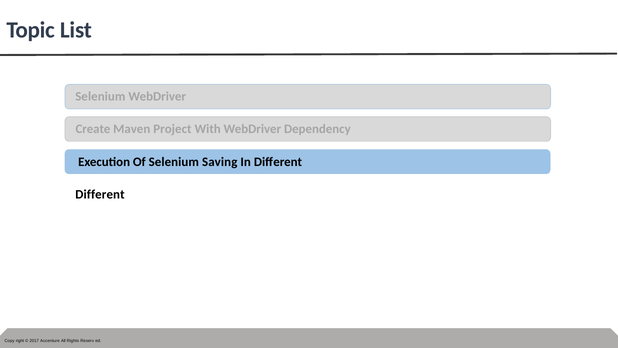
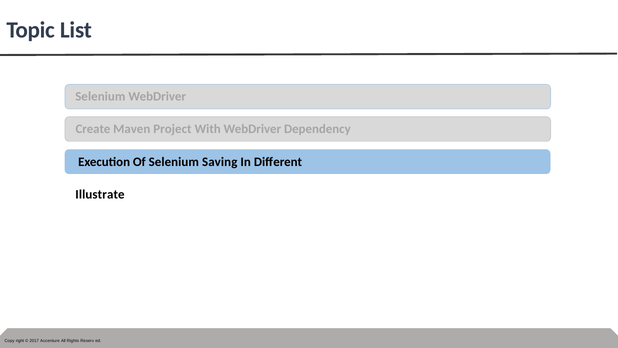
Different at (100, 194): Different -> Illustrate
